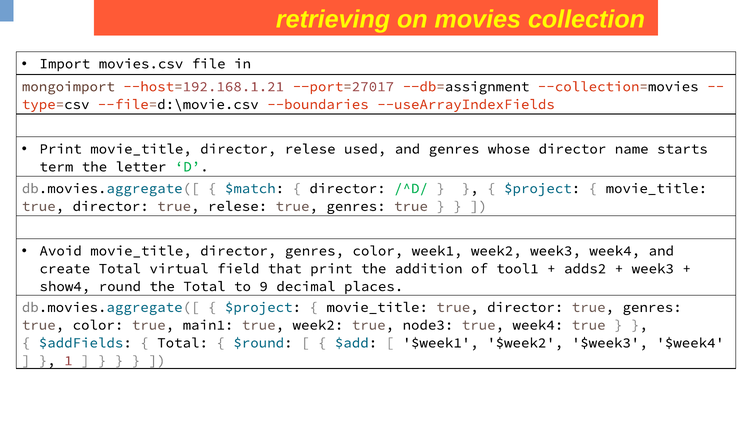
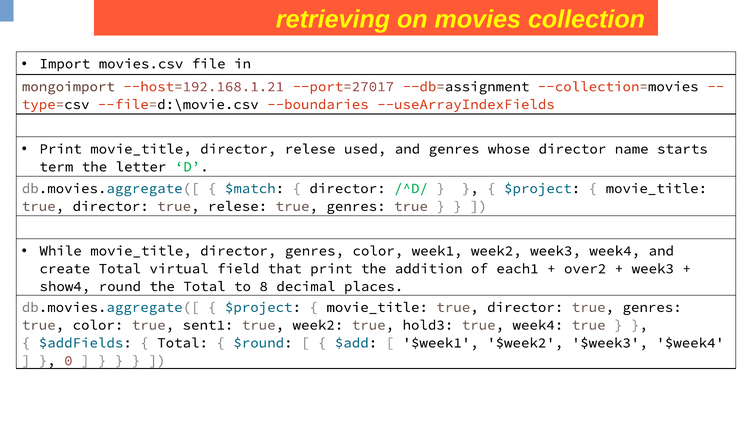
Avoid: Avoid -> While
tool1: tool1 -> each1
adds2: adds2 -> over2
9: 9 -> 8
main1: main1 -> sent1
node3: node3 -> hold3
1: 1 -> 0
